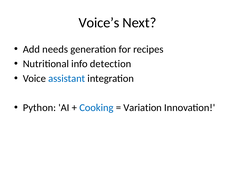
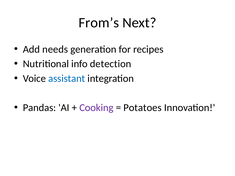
Voice’s: Voice’s -> From’s
Python: Python -> Pandas
Cooking colour: blue -> purple
Variation: Variation -> Potatoes
